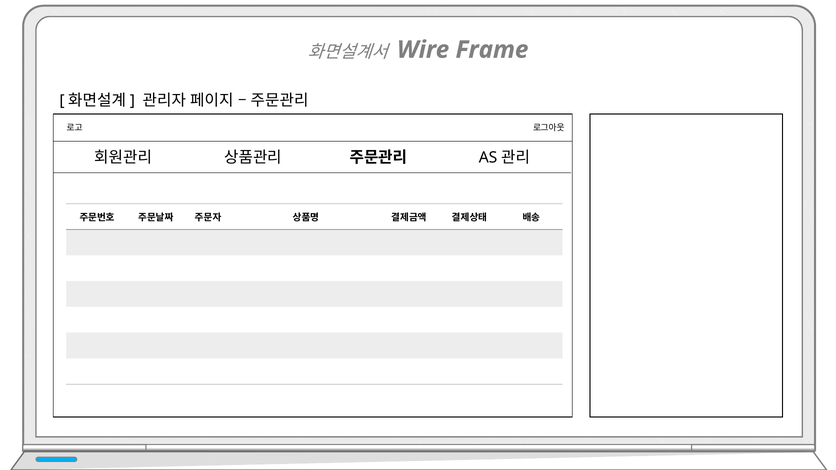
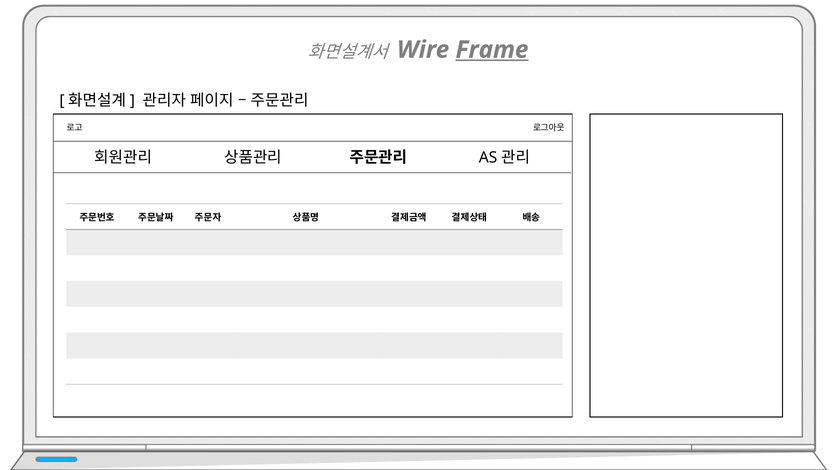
Frame underline: none -> present
